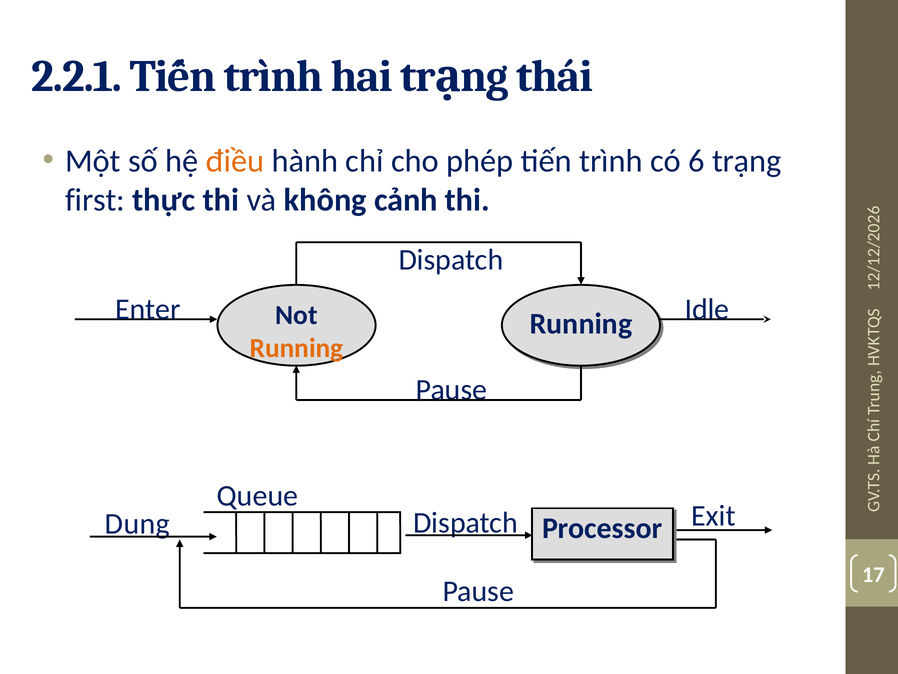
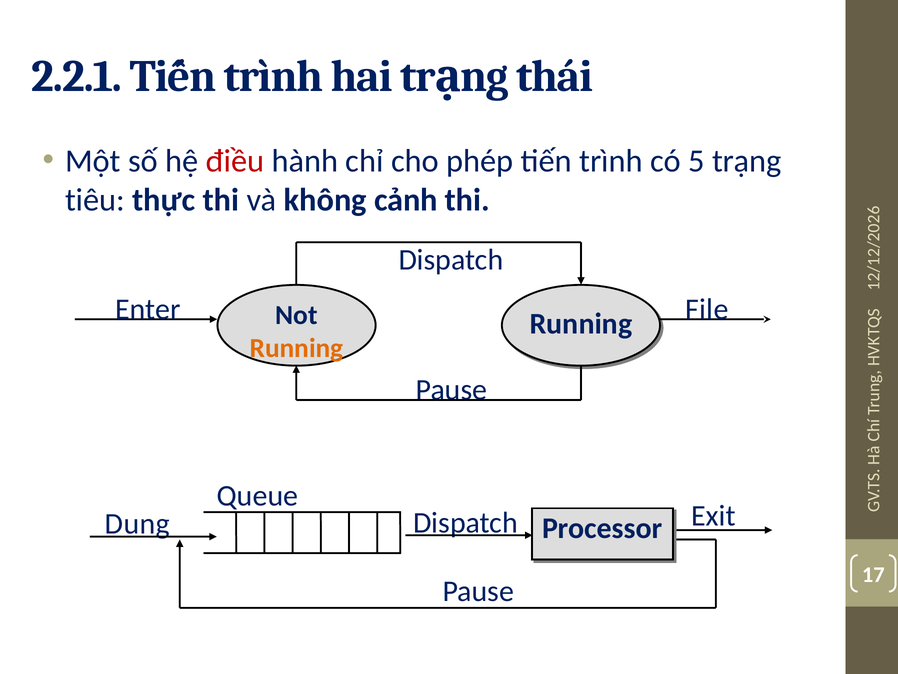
điều colour: orange -> red
có 6: 6 -> 5
first: first -> tiêu
Idle: Idle -> File
